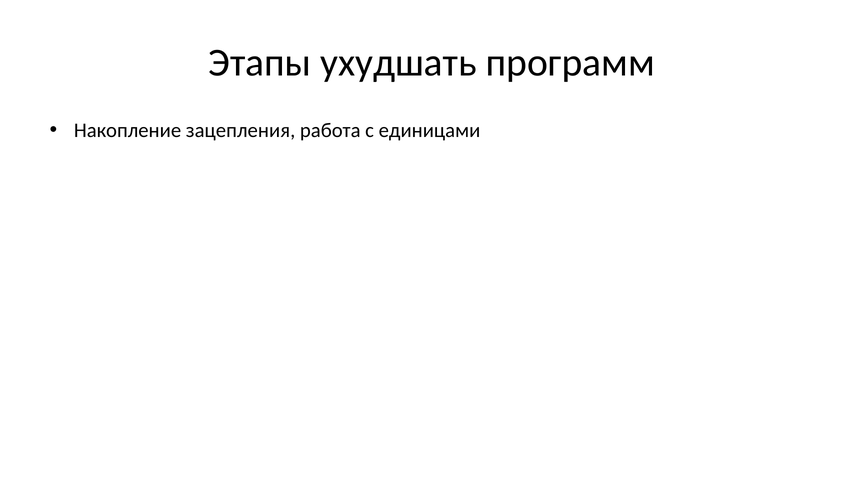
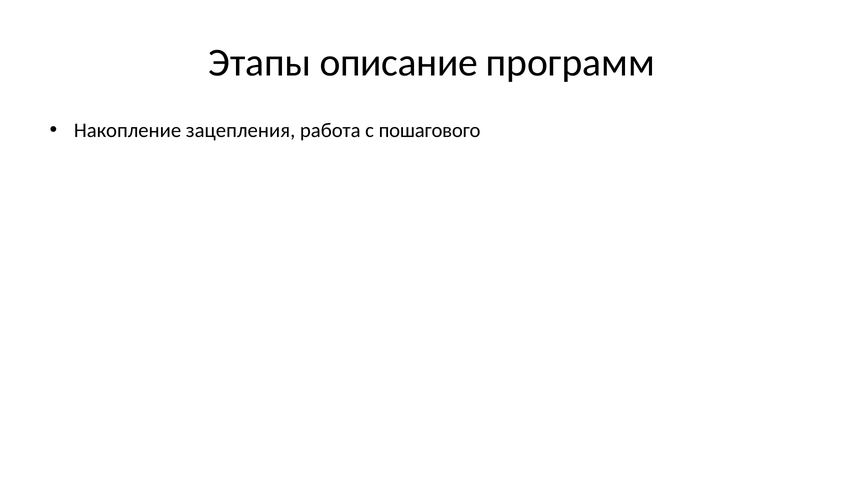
ухудшать: ухудшать -> описание
единицами: единицами -> пошагового
